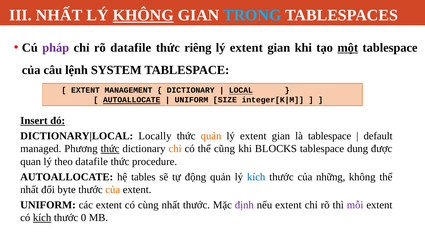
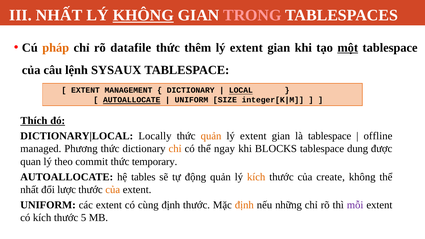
TRONG colour: light blue -> pink
pháp colour: purple -> orange
riêng: riêng -> thêm
SYSTEM: SYSTEM -> SYSAUX
Insert: Insert -> Thích
default: default -> offline
thức at (110, 149) underline: present -> none
cũng: cũng -> ngay
theo datafile: datafile -> commit
procedure: procedure -> temporary
kích at (256, 177) colour: blue -> orange
những: những -> create
byte: byte -> lược
cùng nhất: nhất -> định
định at (244, 205) colour: purple -> orange
nếu extent: extent -> những
kích at (42, 218) underline: present -> none
0: 0 -> 5
